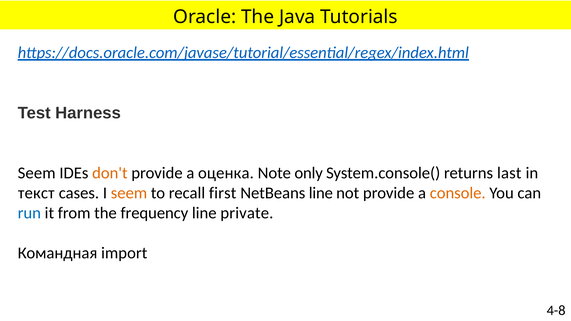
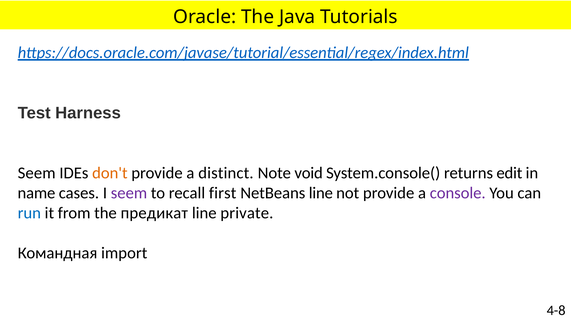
оценка: оценка -> distinct
only: only -> void
last: last -> edit
текст: текст -> name
seem at (129, 193) colour: orange -> purple
console colour: orange -> purple
frequency: frequency -> предикат
